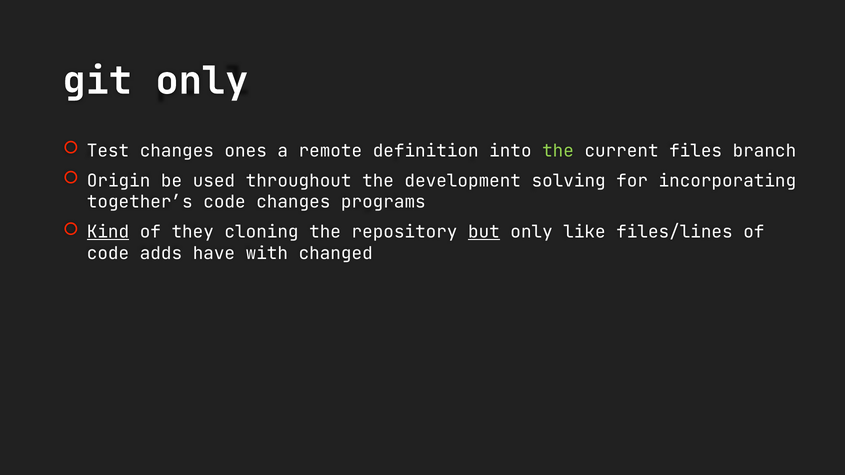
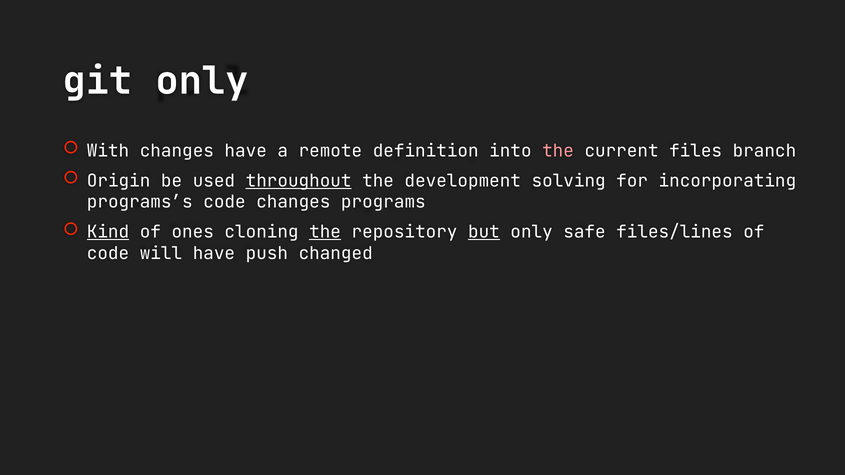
Test: Test -> With
changes ones: ones -> have
the at (558, 151) colour: light green -> pink
throughout underline: none -> present
together’s: together’s -> programs’s
they: they -> ones
the at (325, 232) underline: none -> present
like: like -> safe
adds: adds -> will
with: with -> push
